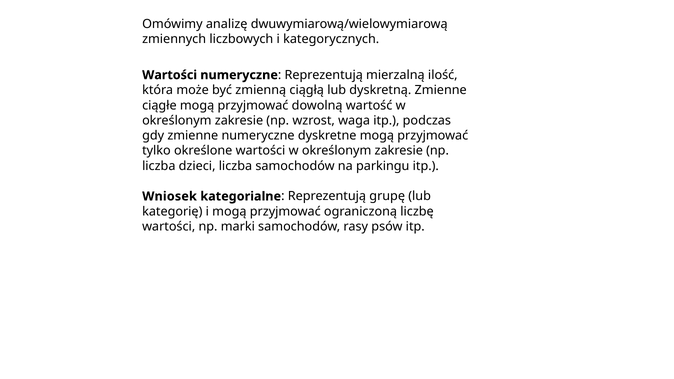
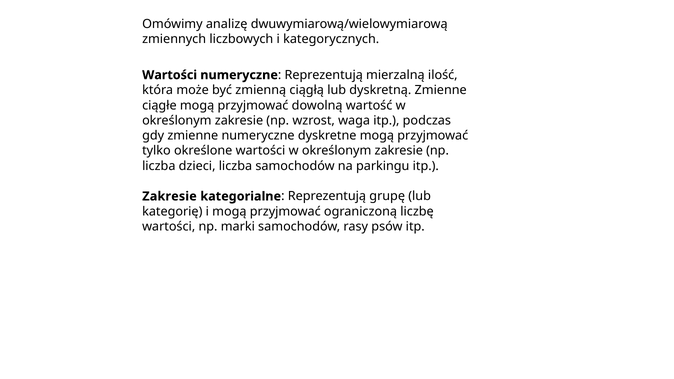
Wniosek at (170, 196): Wniosek -> Zakresie
